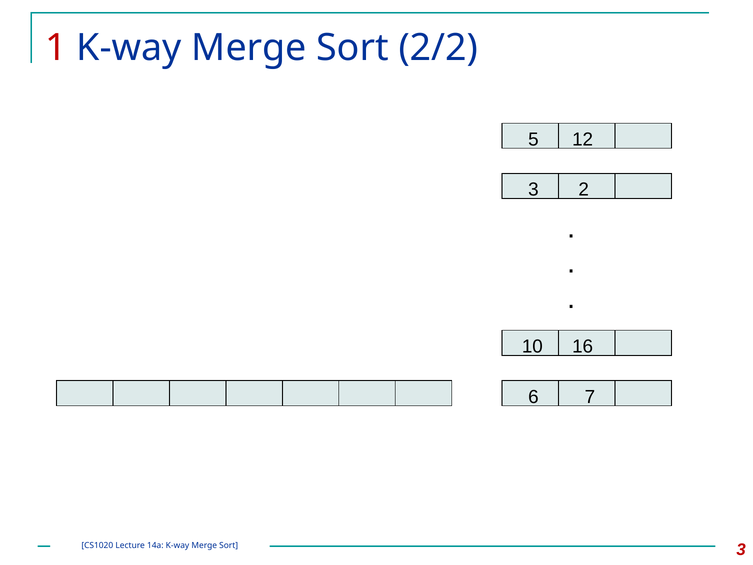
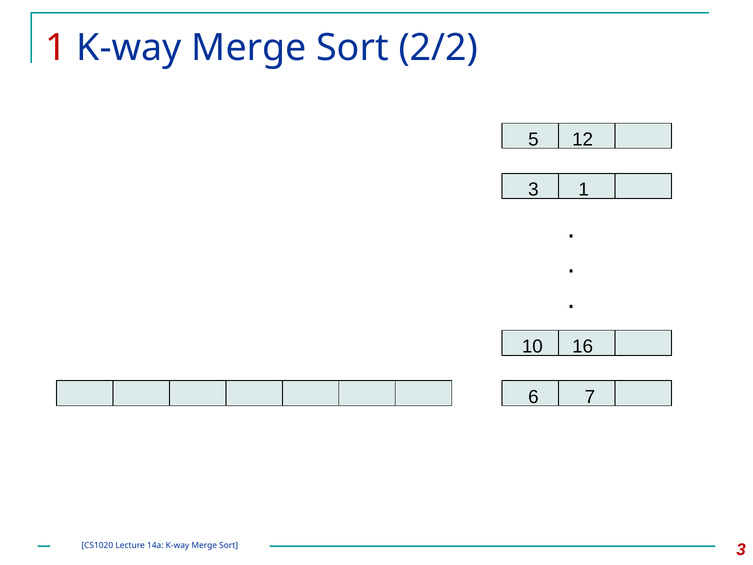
3 2: 2 -> 1
